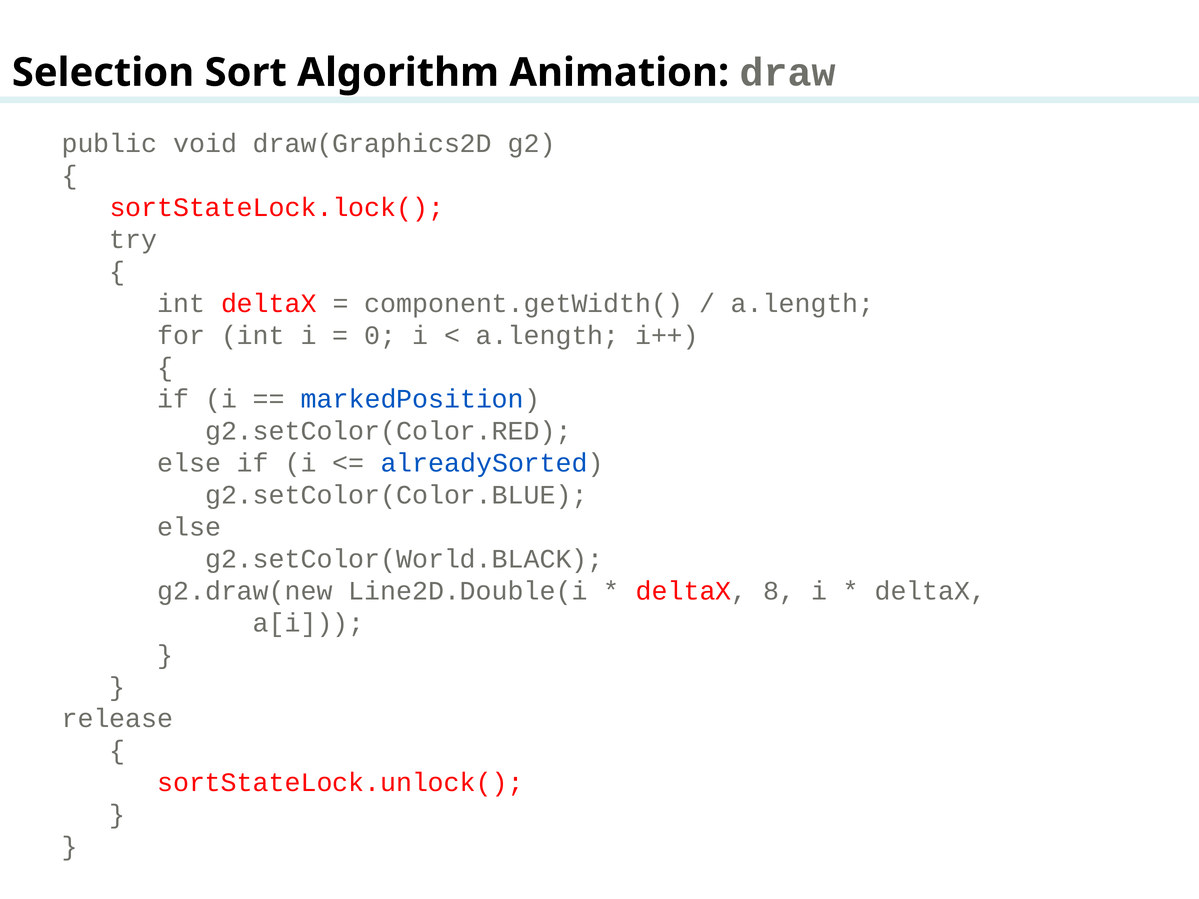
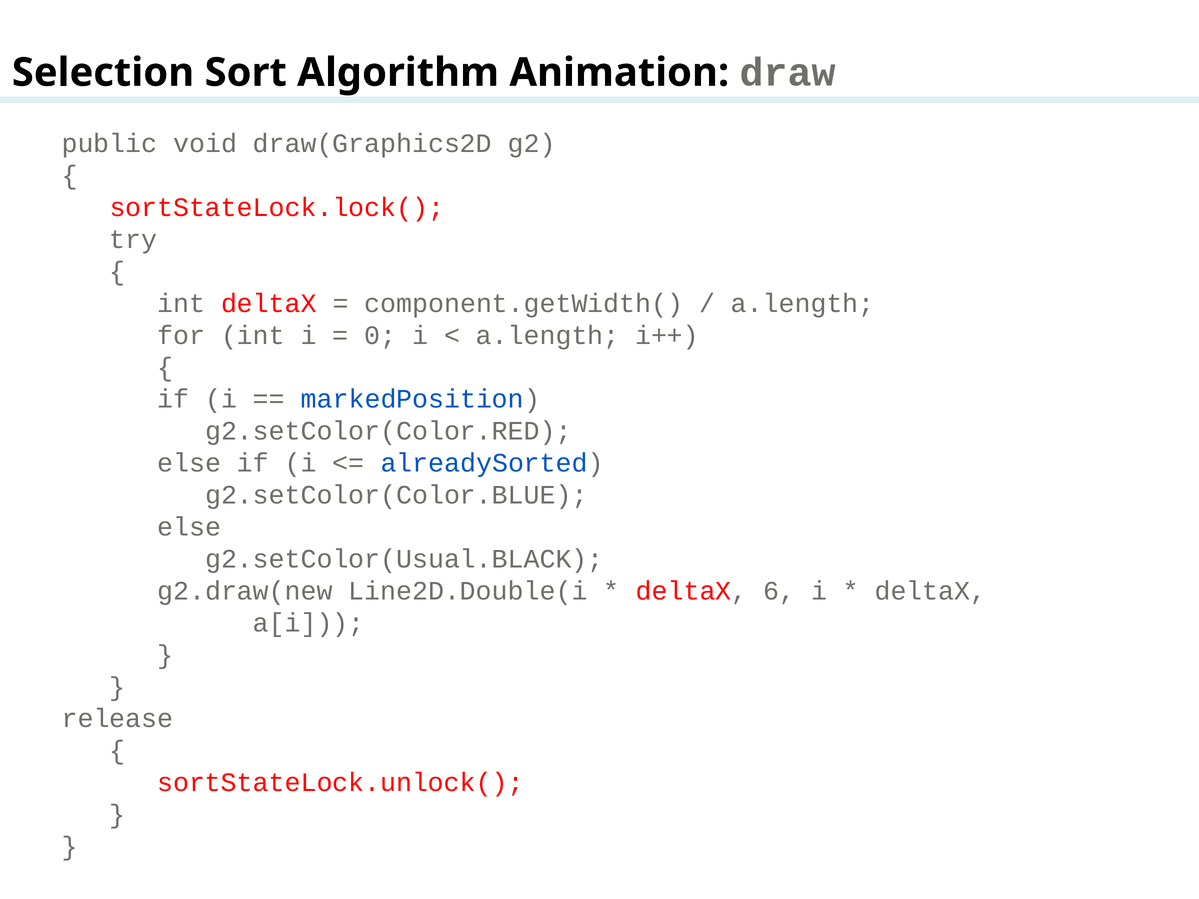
g2.setColor(World.BLACK: g2.setColor(World.BLACK -> g2.setColor(Usual.BLACK
8: 8 -> 6
